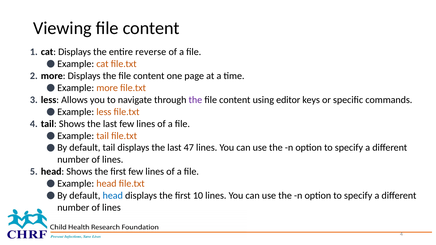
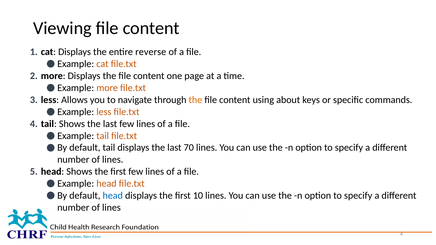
the at (195, 100) colour: purple -> orange
editor: editor -> about
47: 47 -> 70
